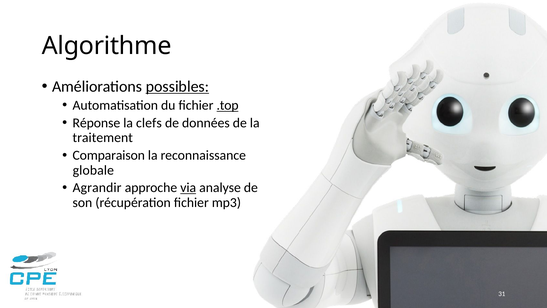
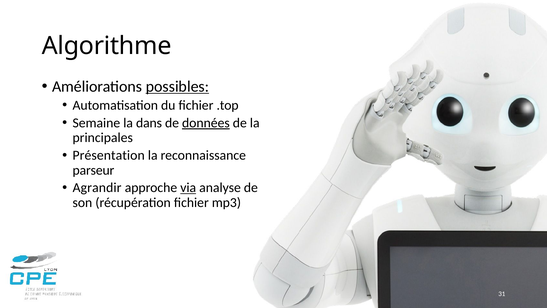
.top underline: present -> none
Réponse: Réponse -> Semaine
clefs: clefs -> dans
données underline: none -> present
traitement: traitement -> principales
Comparaison: Comparaison -> Présentation
globale: globale -> parseur
